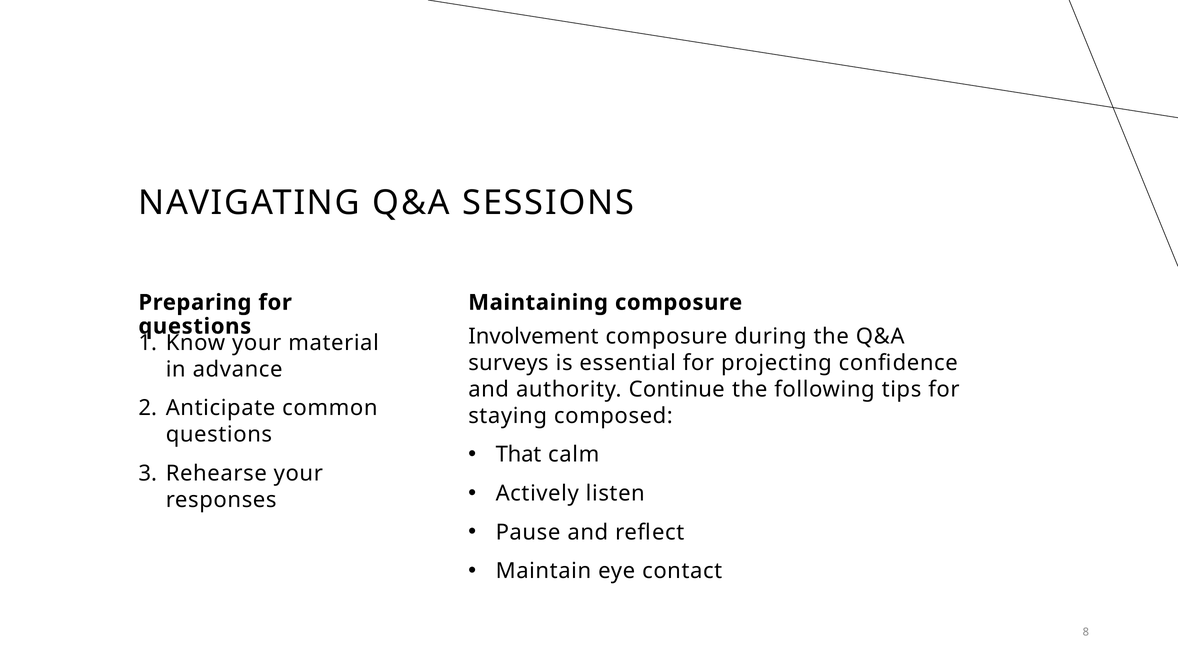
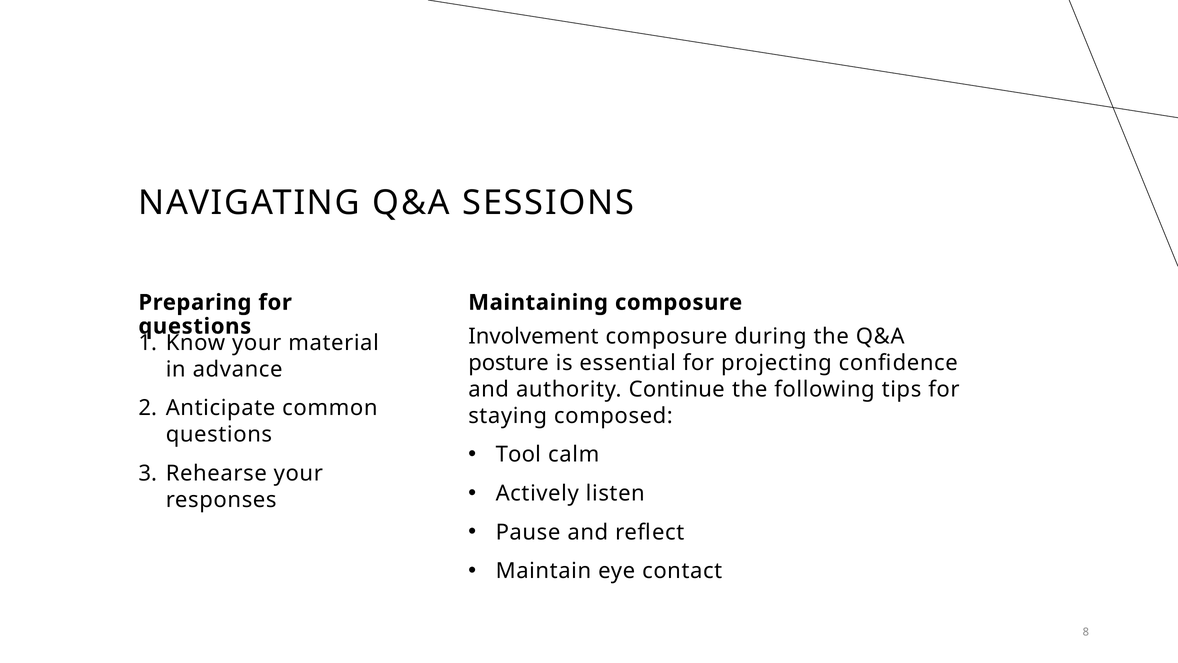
surveys: surveys -> posture
That: That -> Tool
